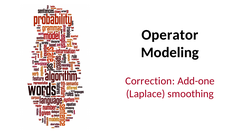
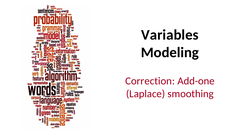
Operator: Operator -> Variables
